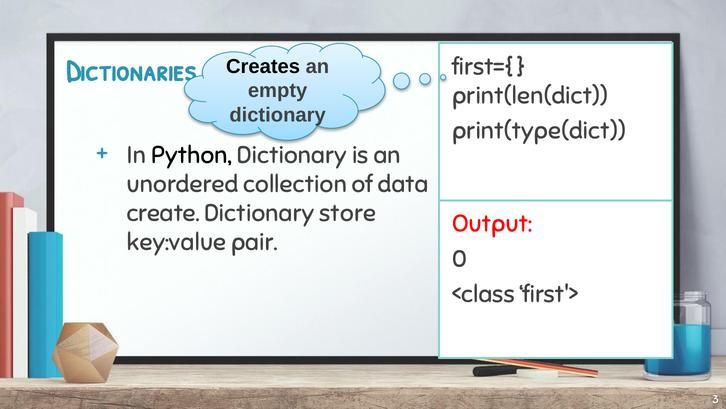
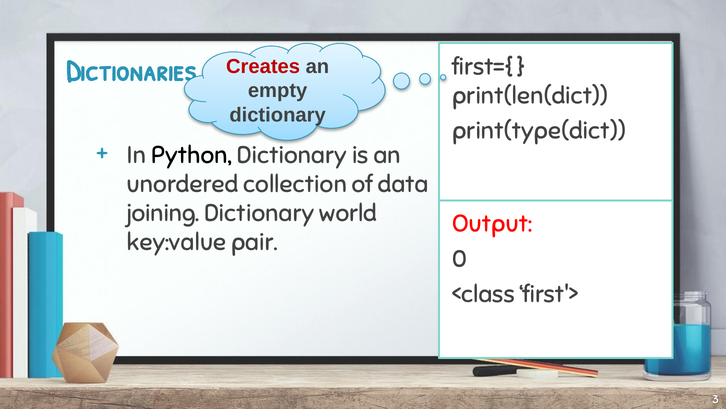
Creates colour: black -> red
create: create -> joining
store: store -> world
